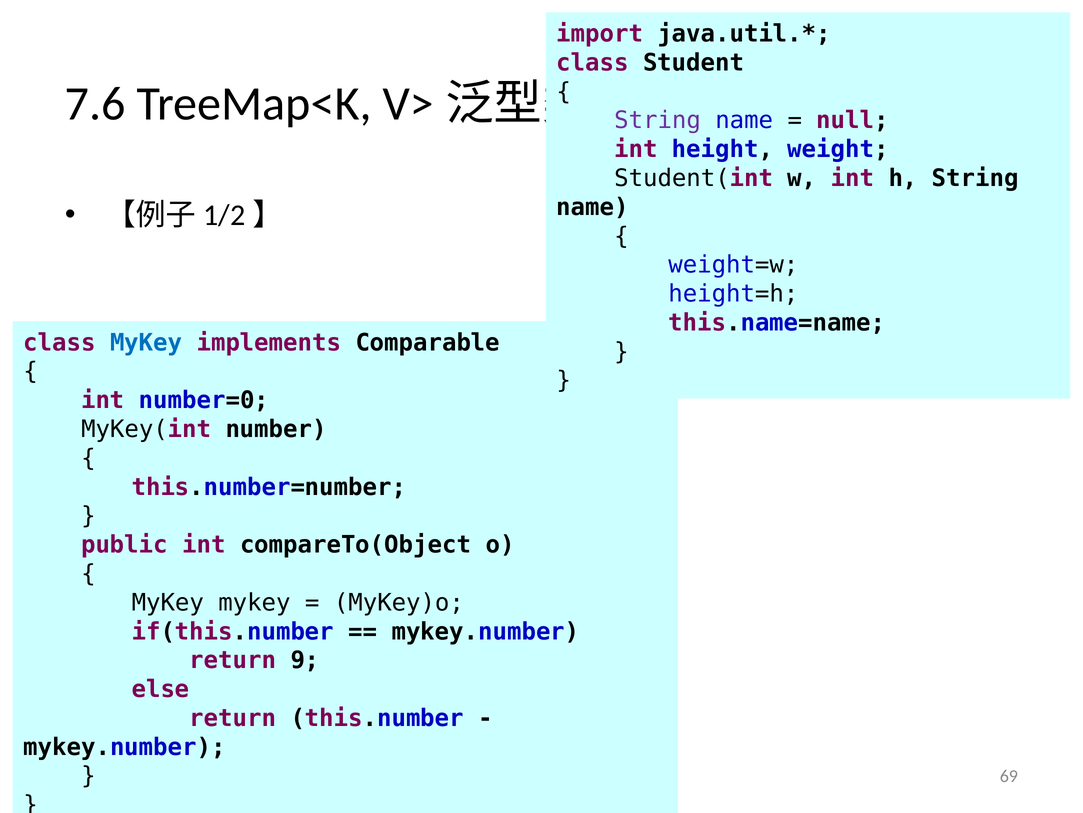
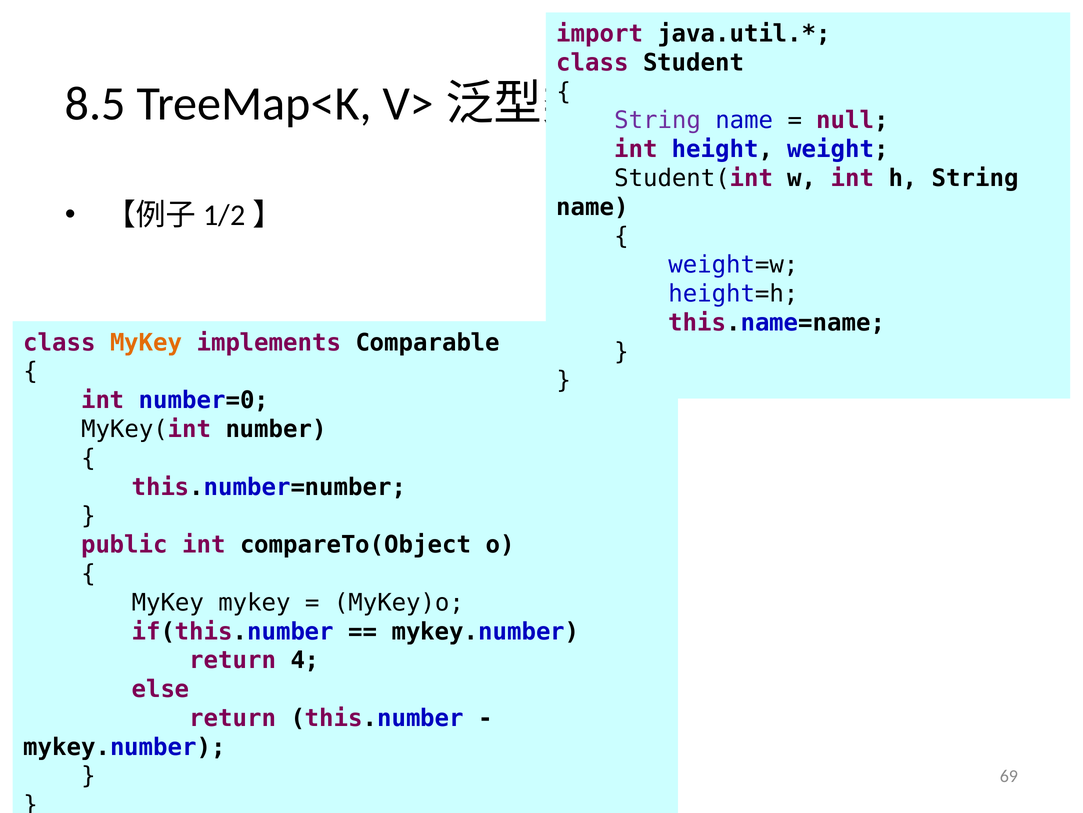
7.6: 7.6 -> 8.5
MyKey at (146, 342) colour: blue -> orange
9: 9 -> 4
